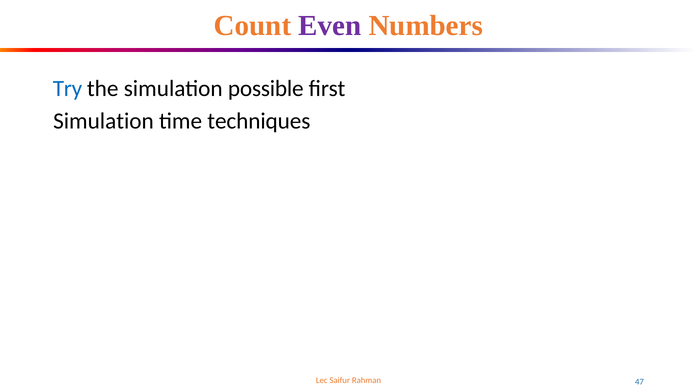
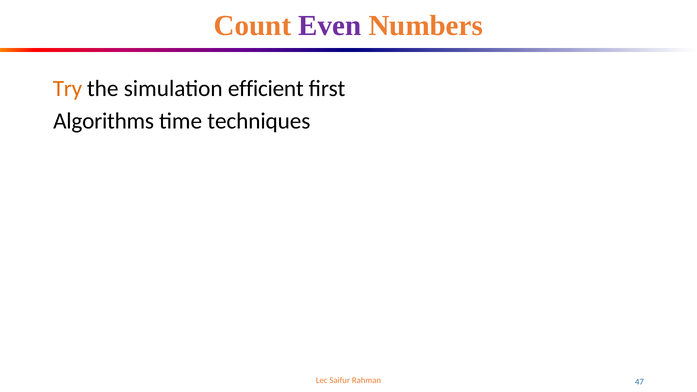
Try colour: blue -> orange
possible: possible -> efficient
Simulation at (103, 121): Simulation -> Algorithms
